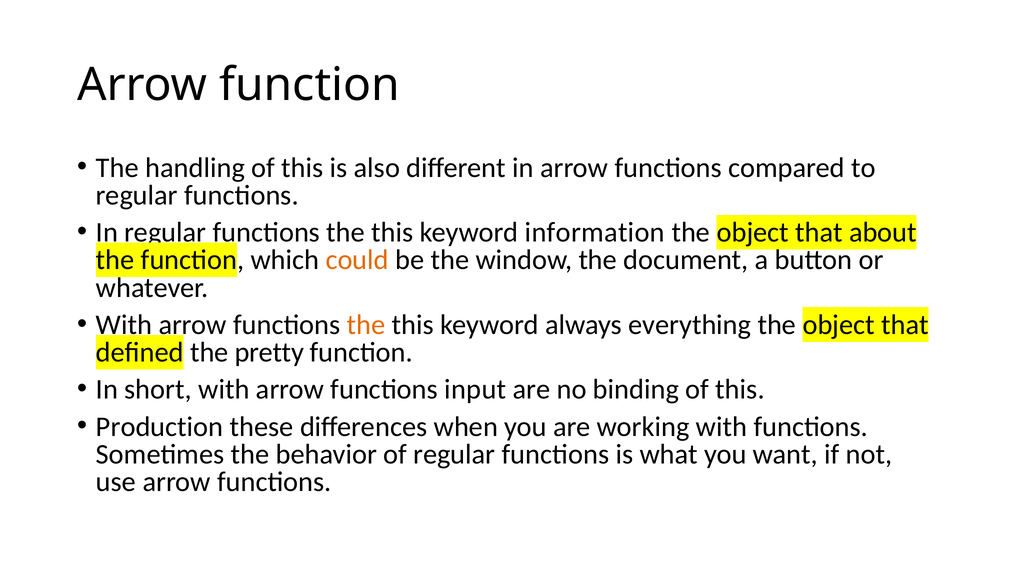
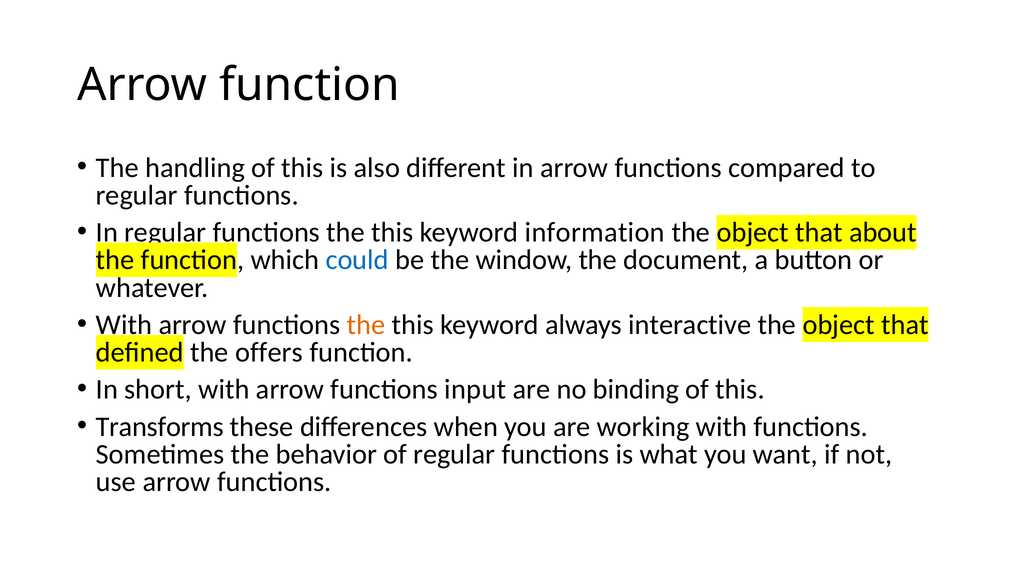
could colour: orange -> blue
everything: everything -> interactive
pretty: pretty -> offers
Production: Production -> Transforms
